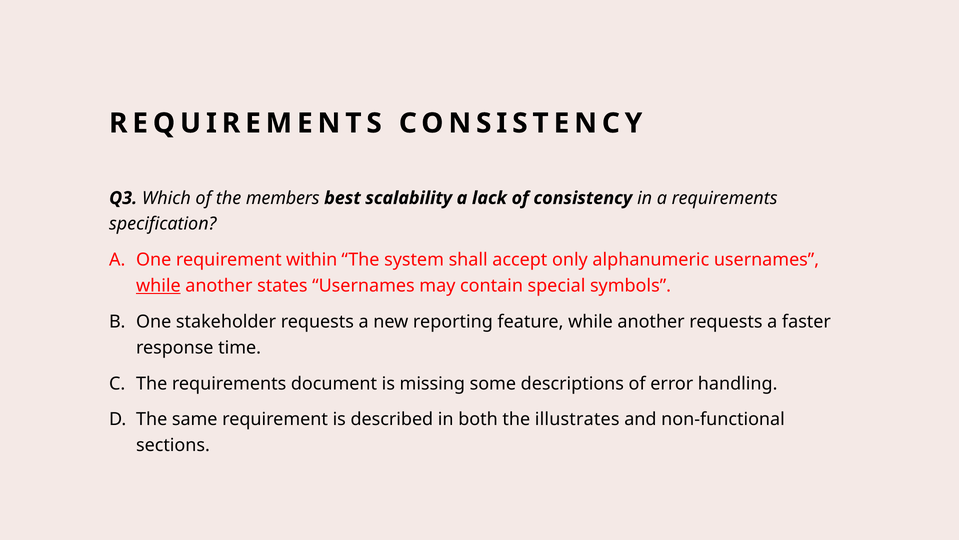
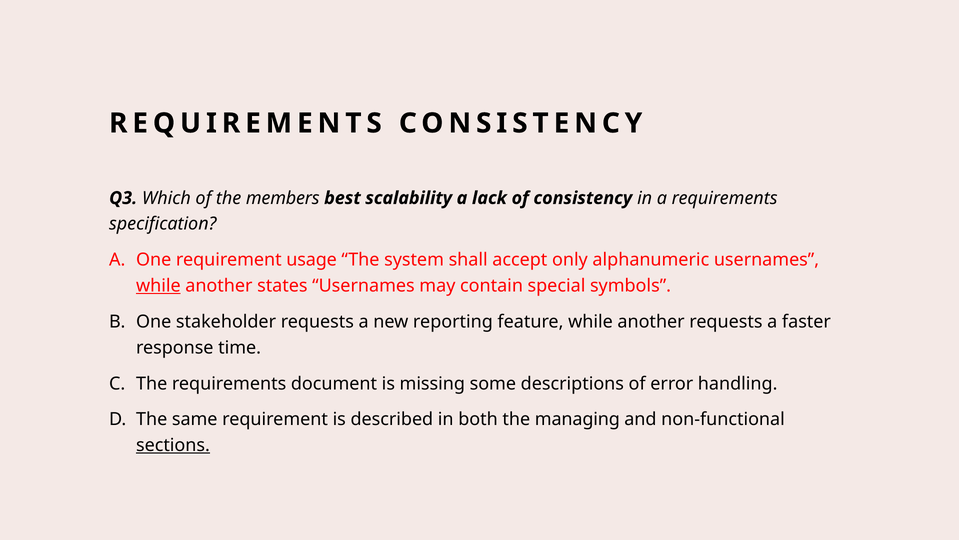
within: within -> usage
illustrates: illustrates -> managing
sections underline: none -> present
